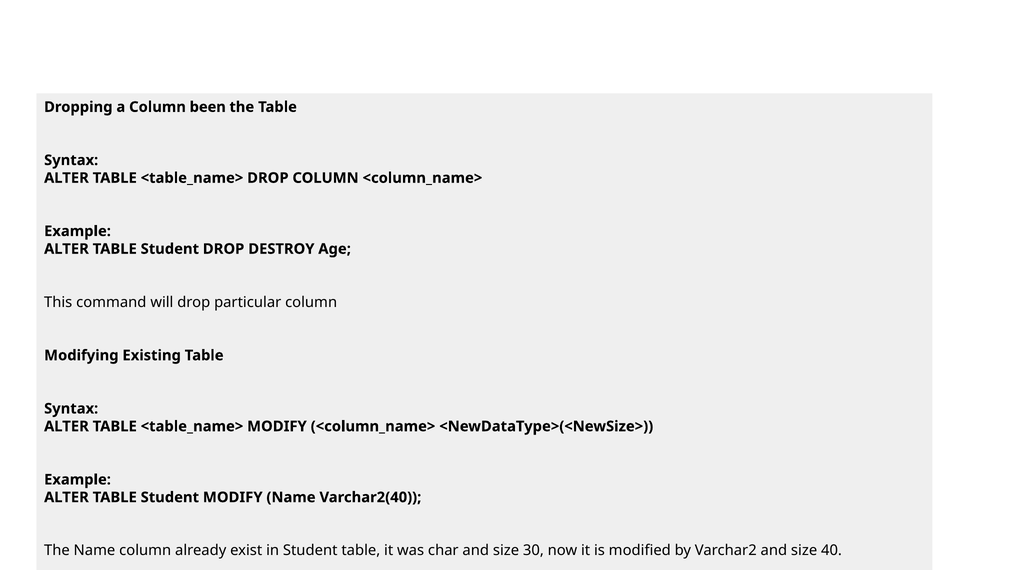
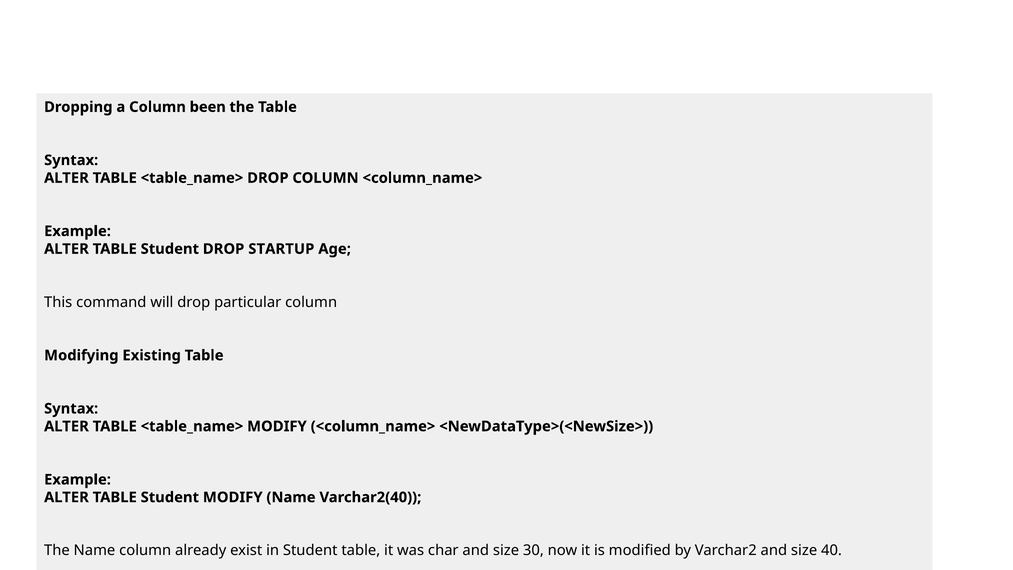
DESTROY: DESTROY -> STARTUP
